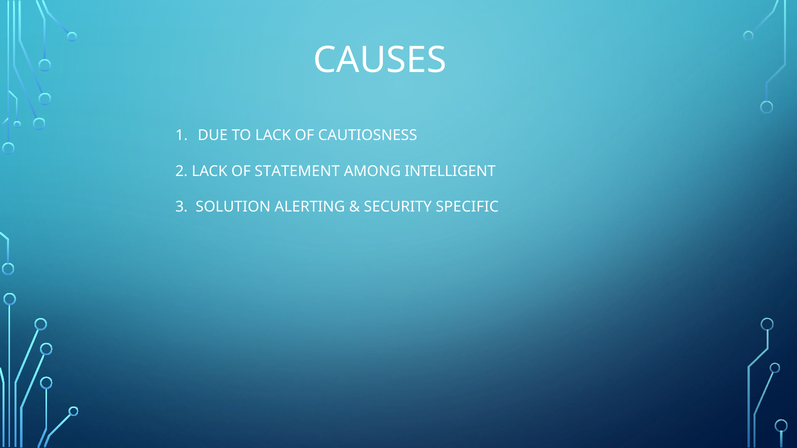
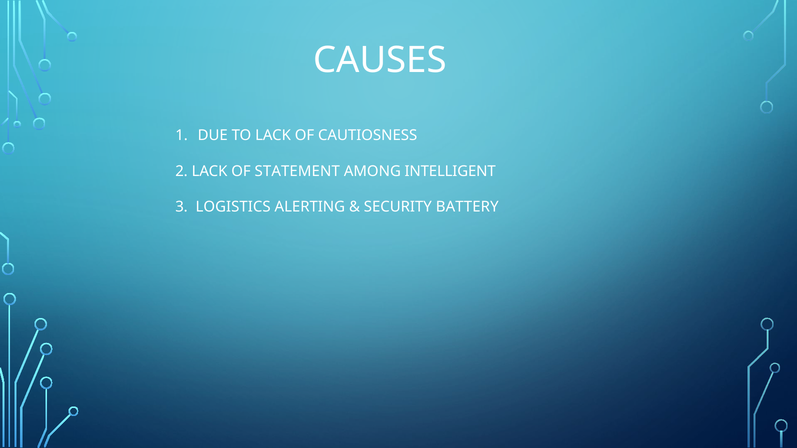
SOLUTION: SOLUTION -> LOGISTICS
SPECIFIC: SPECIFIC -> BATTERY
